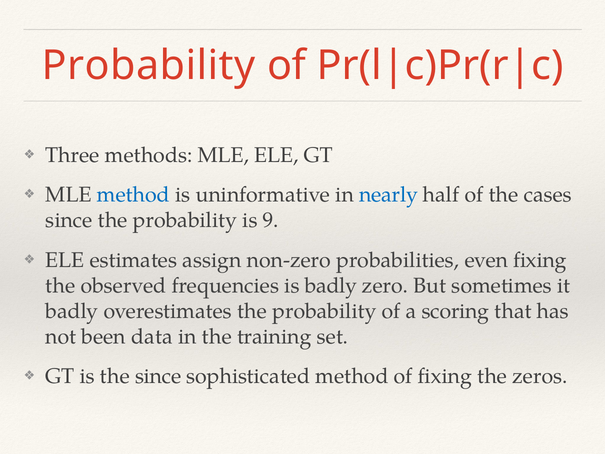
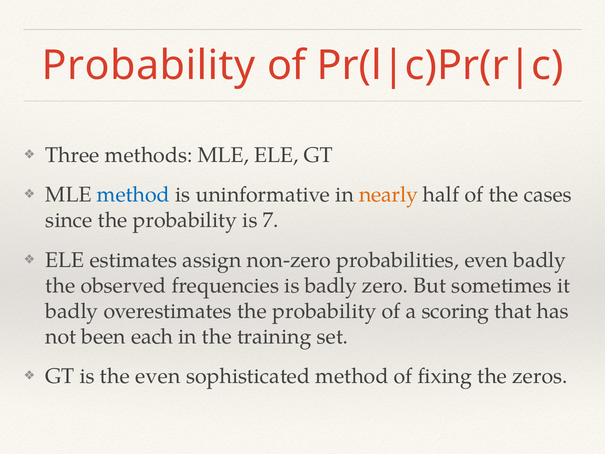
nearly colour: blue -> orange
9: 9 -> 7
even fixing: fixing -> badly
data: data -> each
the since: since -> even
